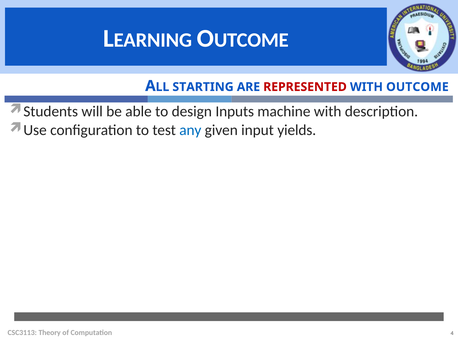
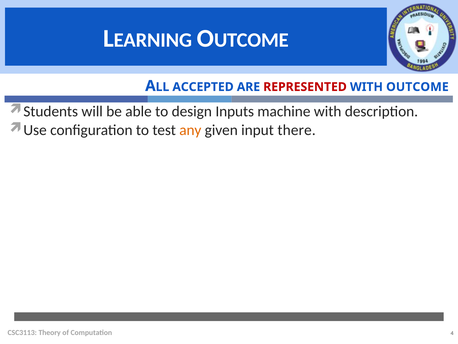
STARTING: STARTING -> ACCEPTED
any colour: blue -> orange
yields: yields -> there
